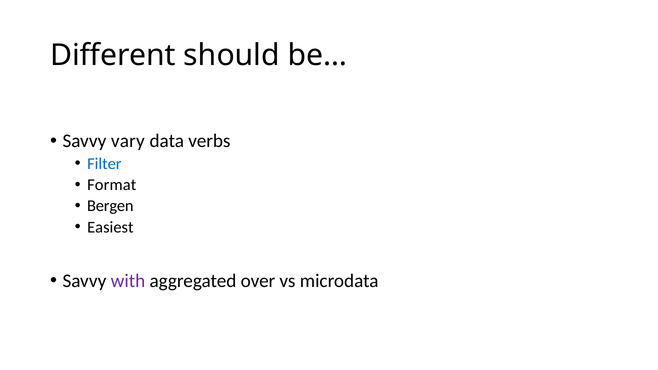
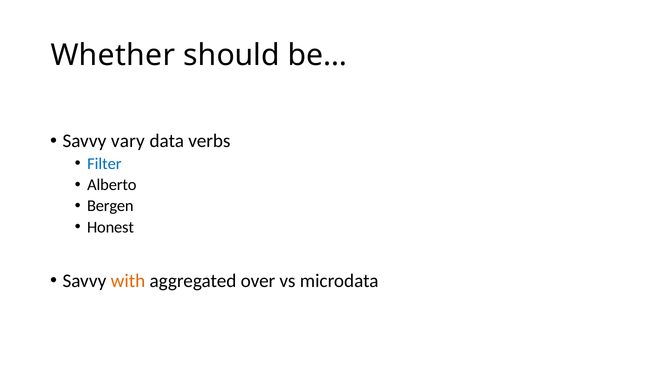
Different: Different -> Whether
Format: Format -> Alberto
Easiest: Easiest -> Honest
with colour: purple -> orange
